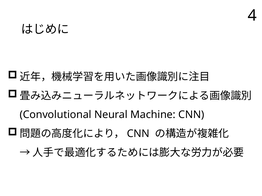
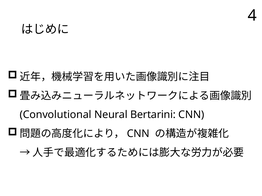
Machine: Machine -> Bertarini
